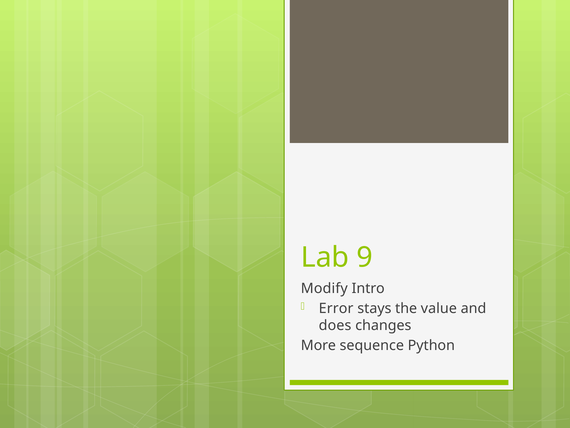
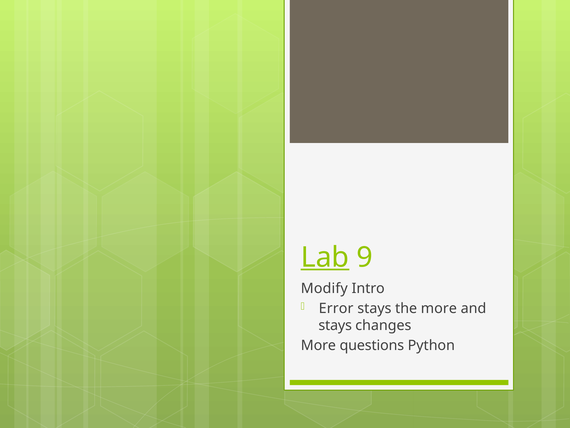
Lab underline: none -> present
the value: value -> more
does at (335, 325): does -> stays
sequence: sequence -> questions
